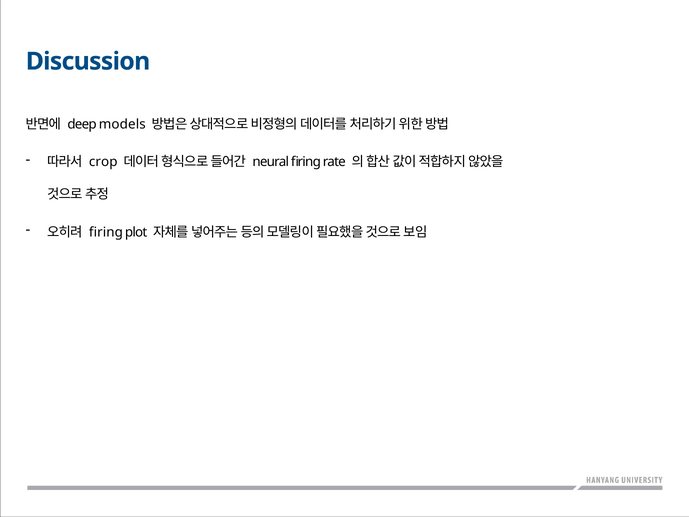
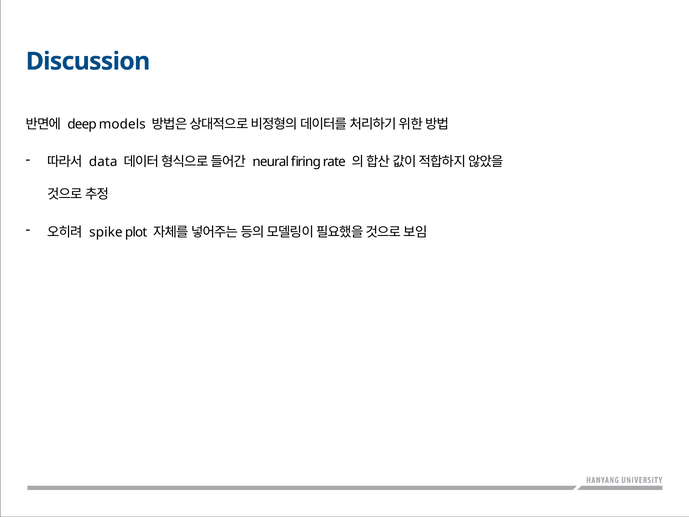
crop: crop -> data
firing at (106, 232): firing -> spike
